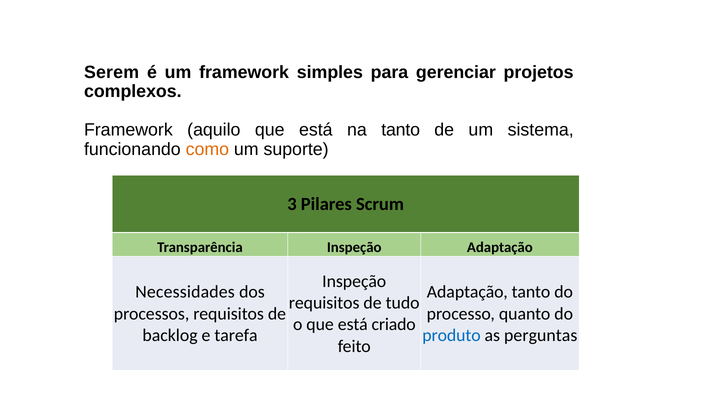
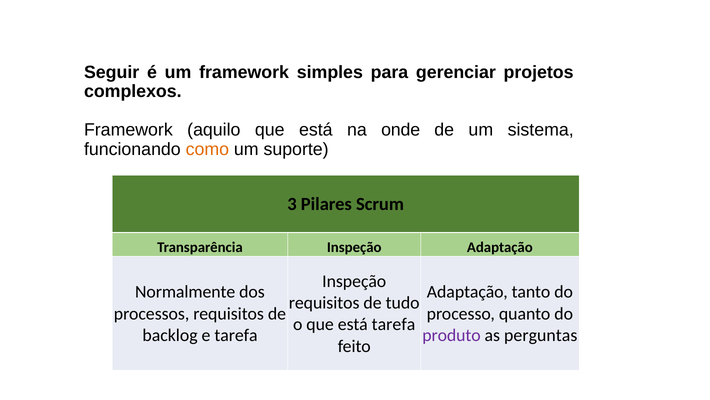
Serem: Serem -> Seguir
na tanto: tanto -> onde
Necessidades: Necessidades -> Normalmente
está criado: criado -> tarefa
produto colour: blue -> purple
